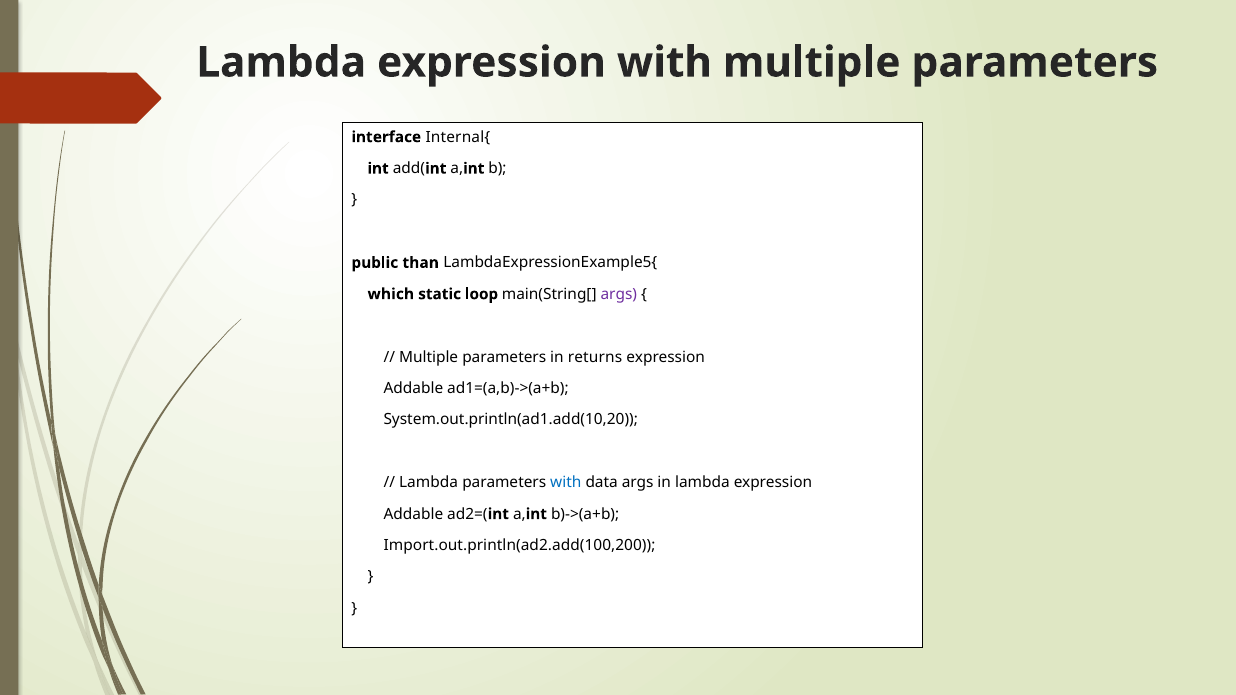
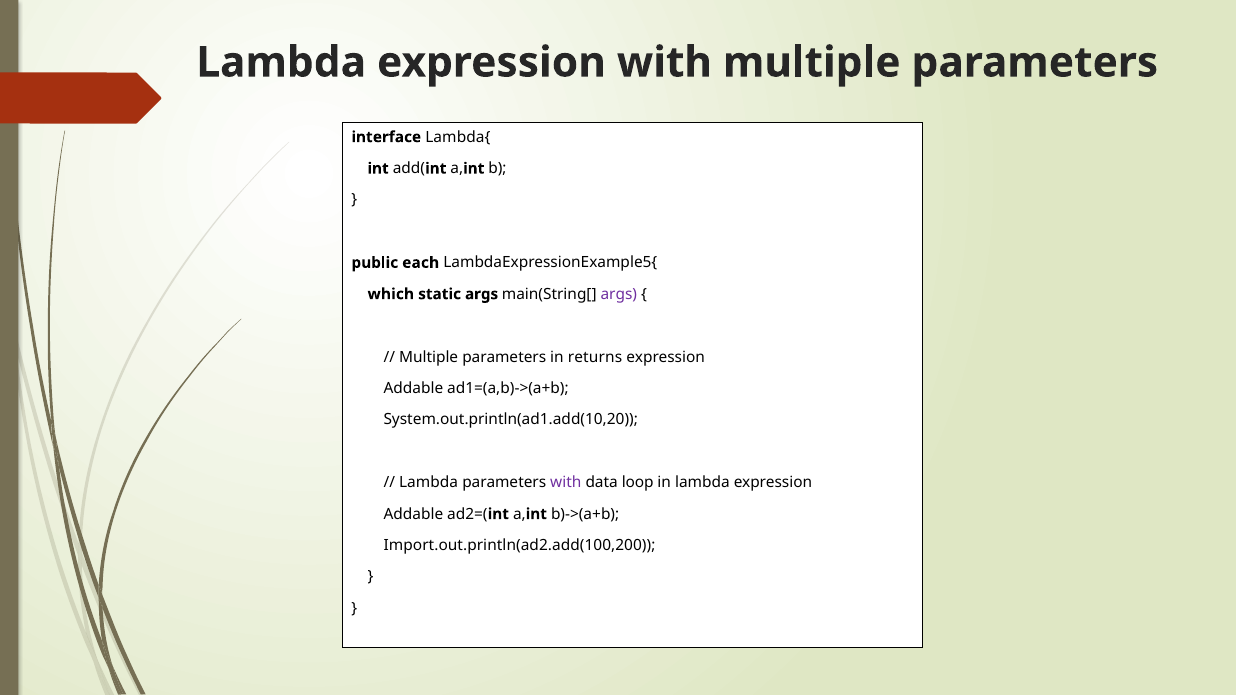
Internal{: Internal{ -> Lambda{
than: than -> each
static loop: loop -> args
with at (566, 483) colour: blue -> purple
data args: args -> loop
